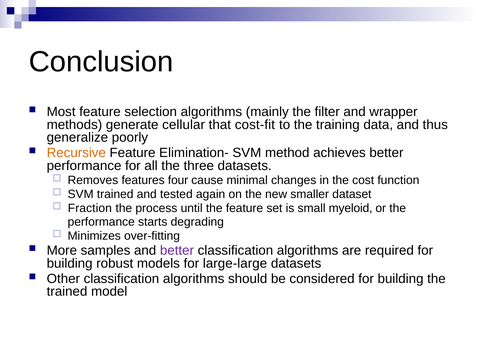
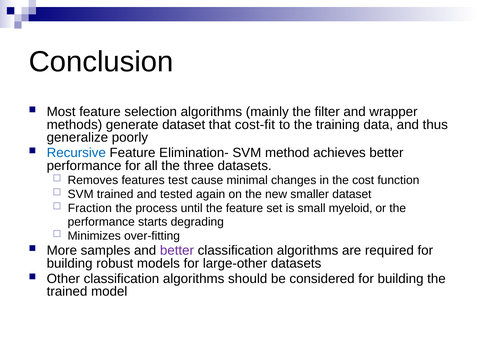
generate cellular: cellular -> dataset
Recursive colour: orange -> blue
four: four -> test
large-large: large-large -> large-other
